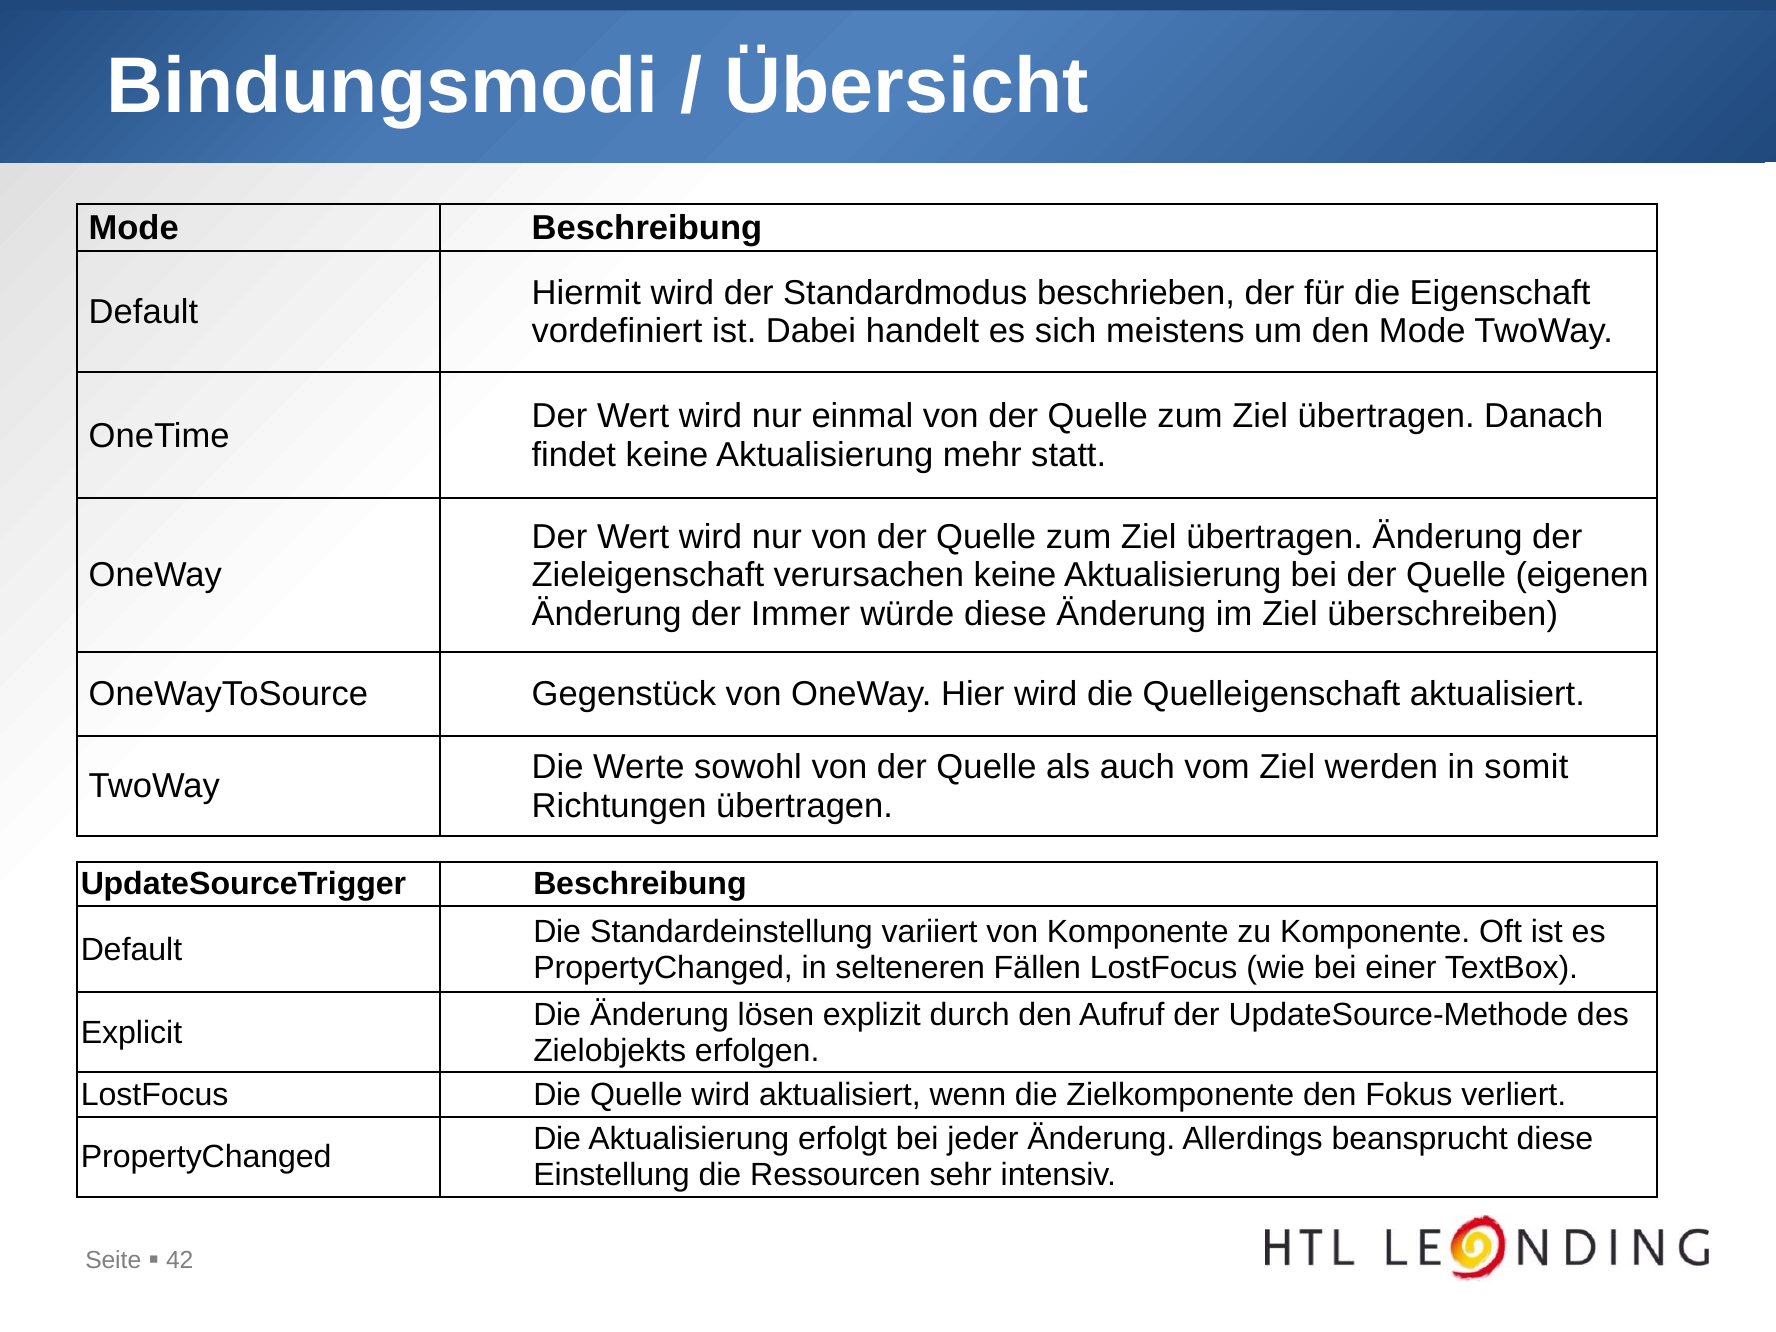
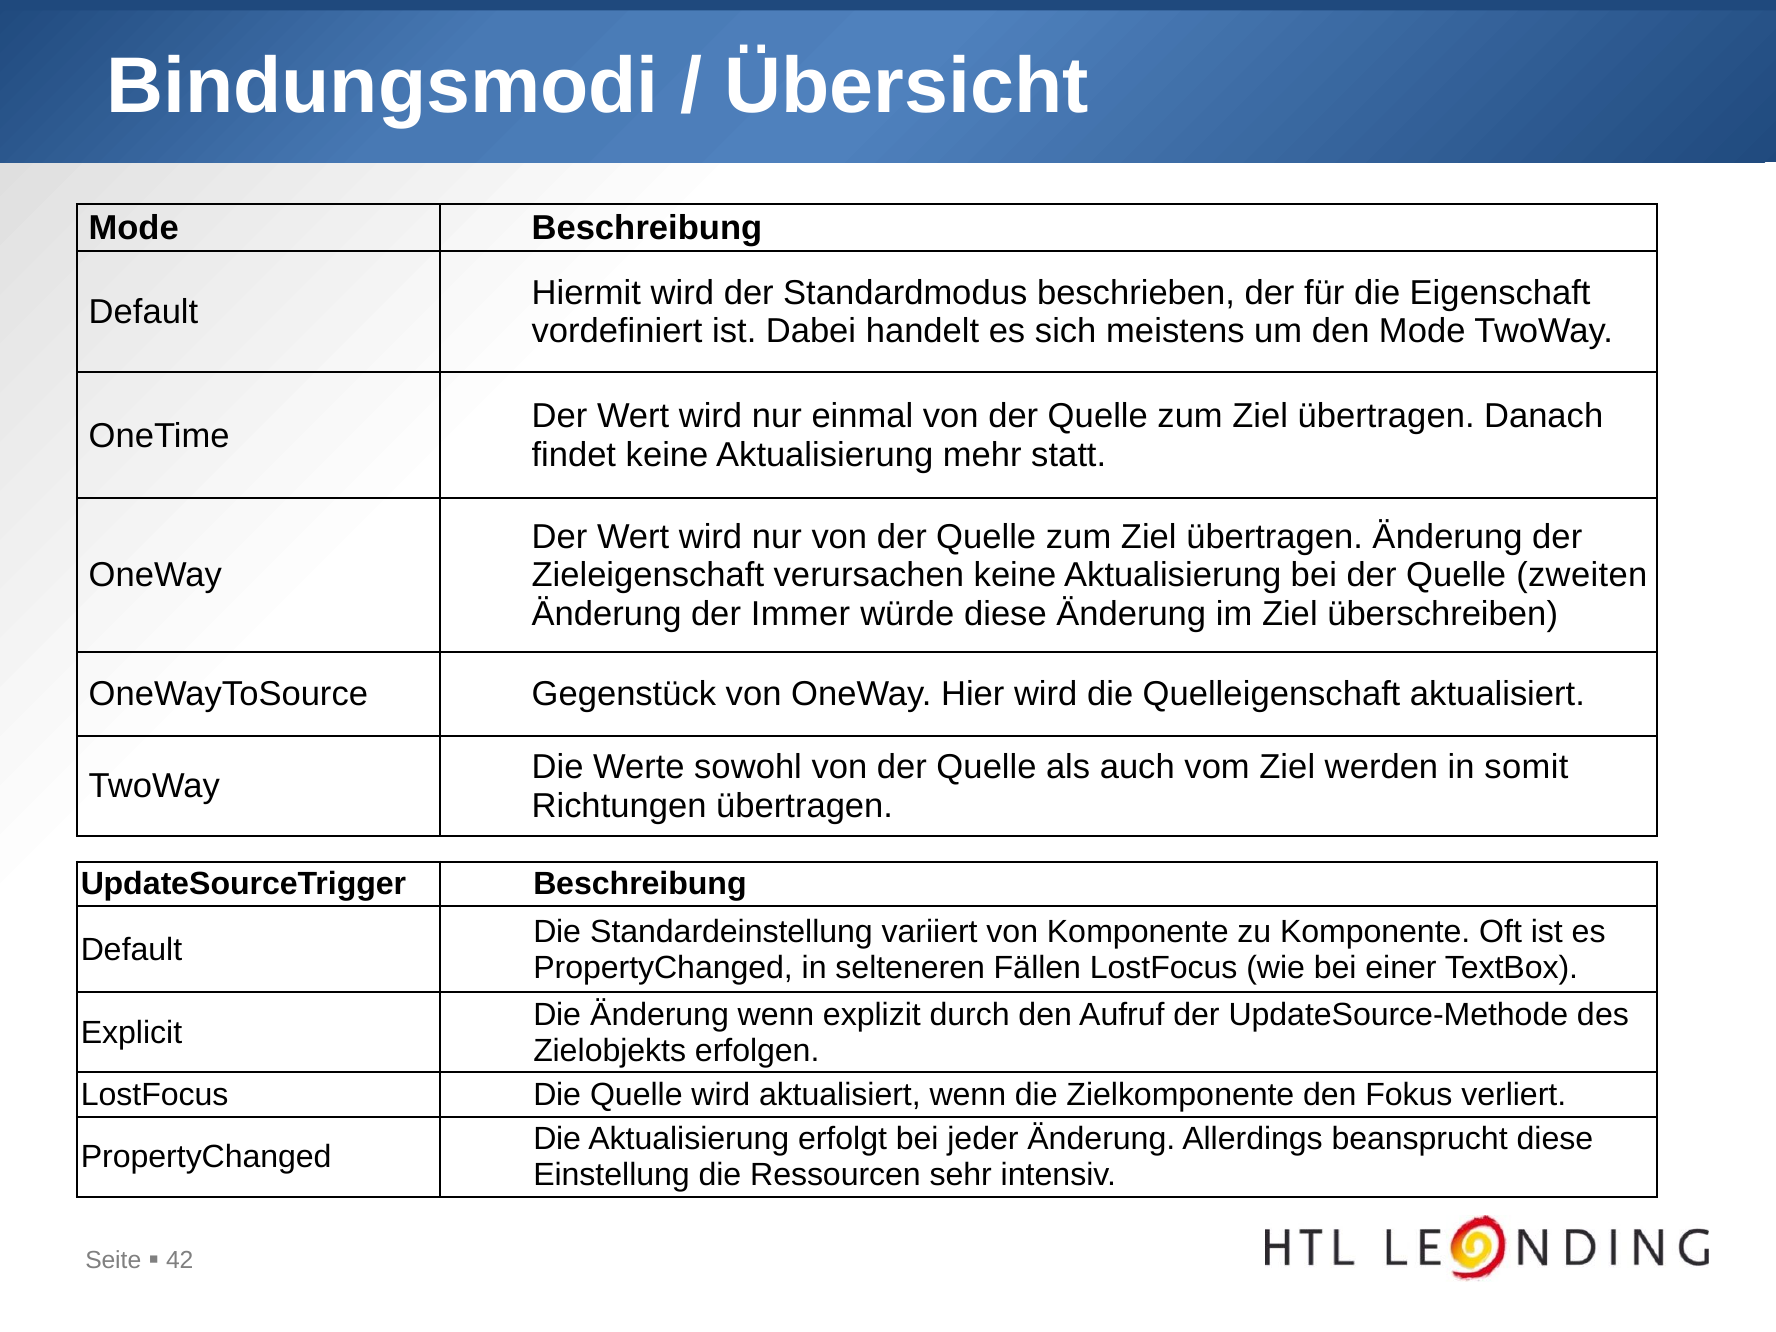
eigenen: eigenen -> zweiten
Änderung lösen: lösen -> wenn
